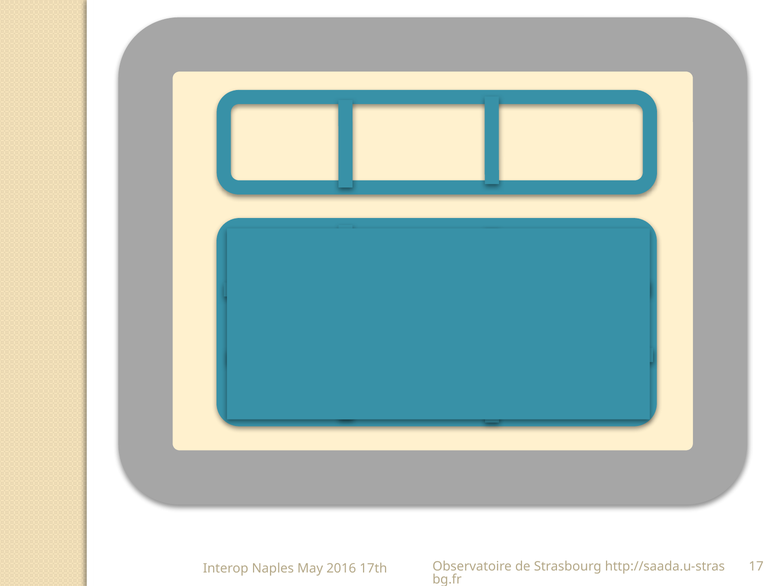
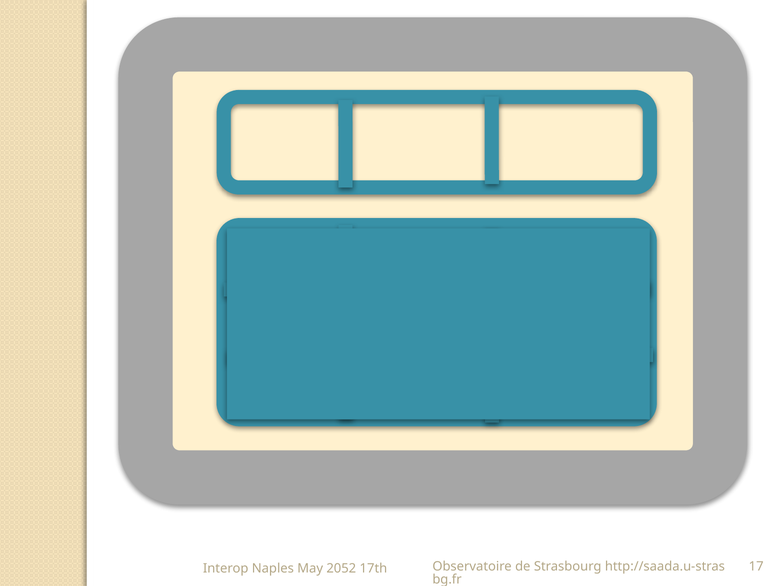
2016: 2016 -> 2052
